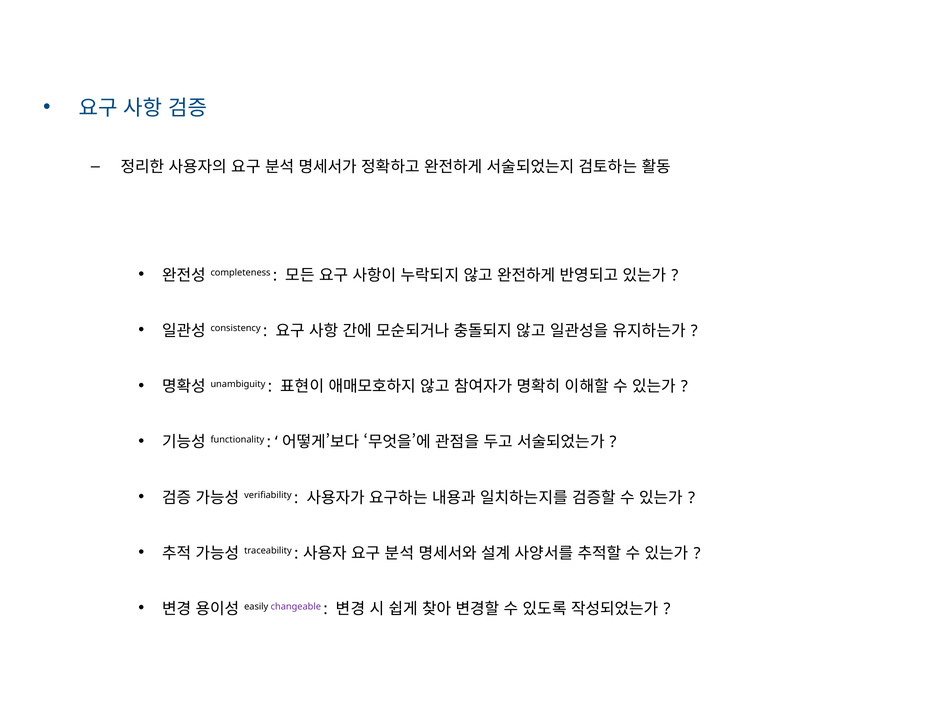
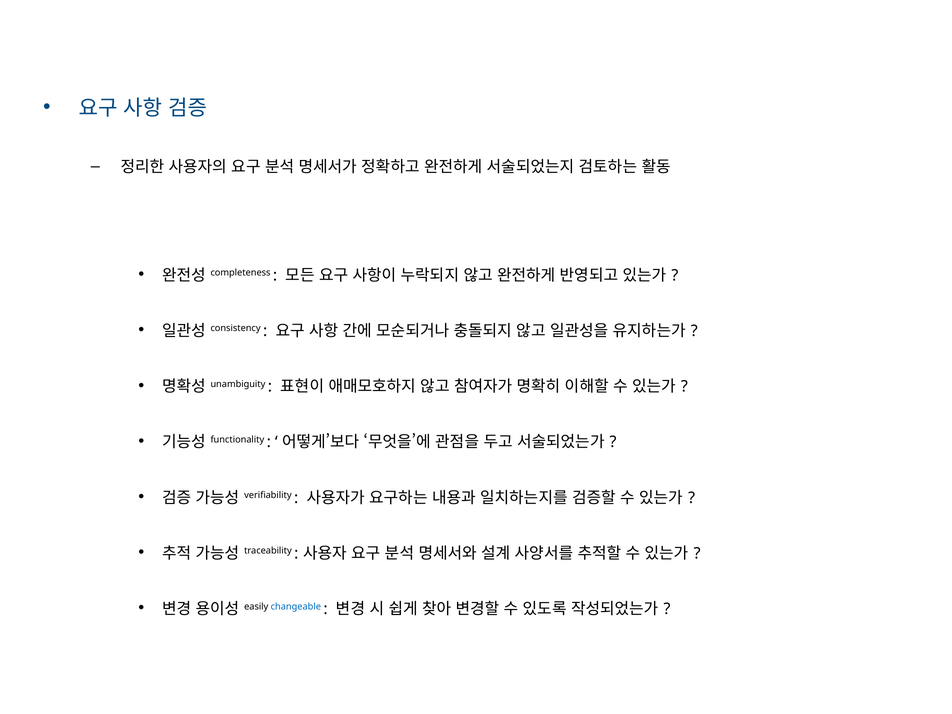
changeable colour: purple -> blue
